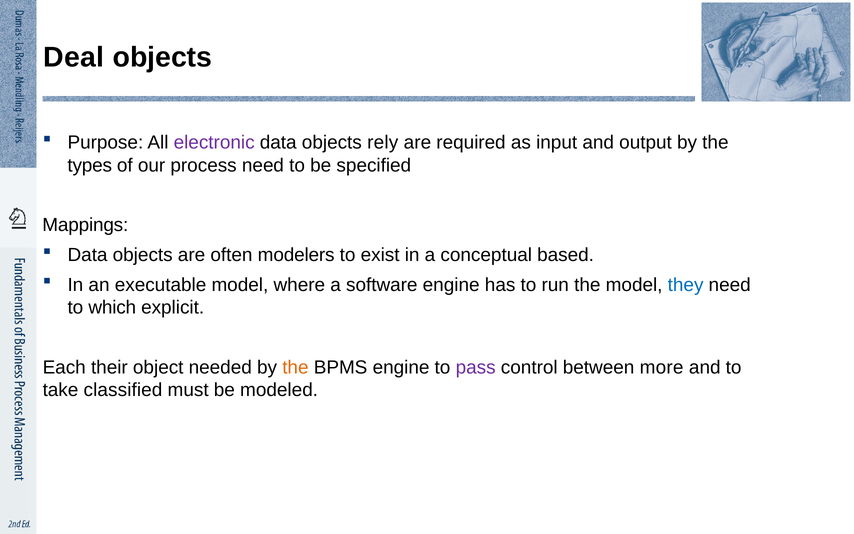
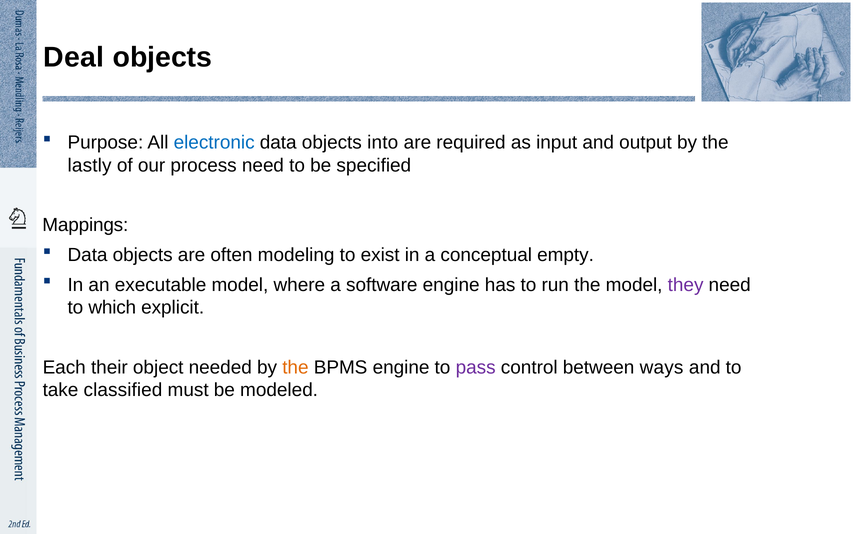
electronic colour: purple -> blue
rely: rely -> into
types: types -> lastly
modelers: modelers -> modeling
based: based -> empty
they colour: blue -> purple
more: more -> ways
